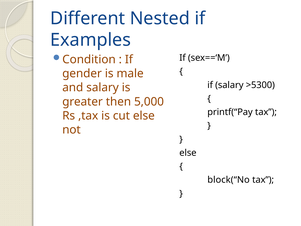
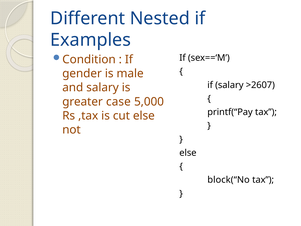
>5300: >5300 -> >2607
then: then -> case
